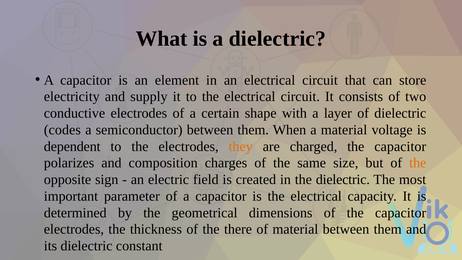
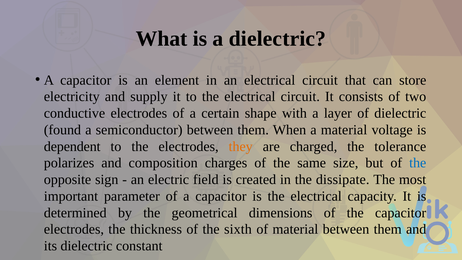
codes: codes -> found
charged the capacitor: capacitor -> tolerance
the at (418, 163) colour: orange -> blue
the dielectric: dielectric -> dissipate
there: there -> sixth
